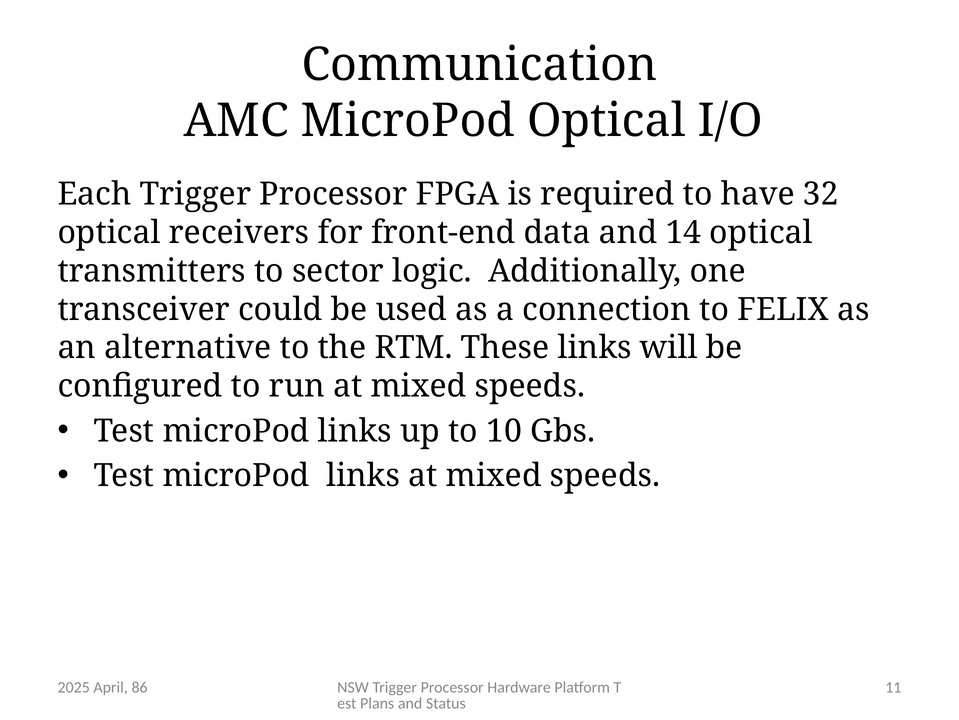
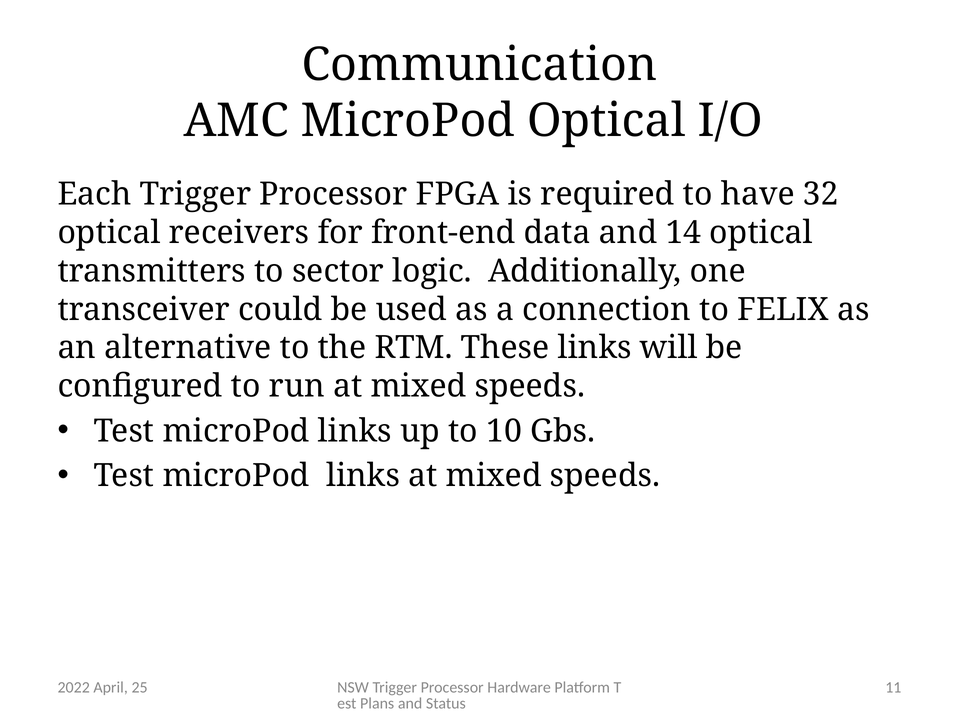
2025: 2025 -> 2022
86: 86 -> 25
